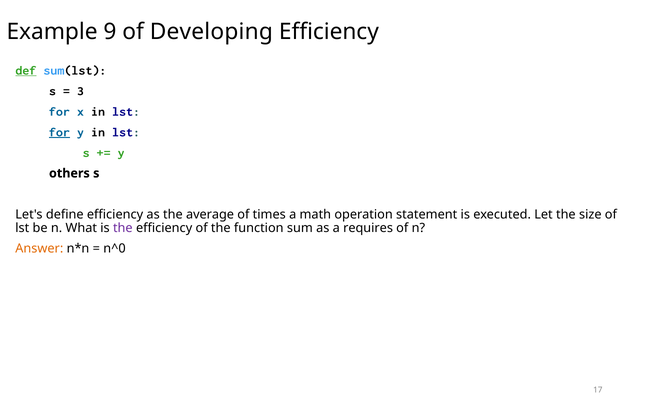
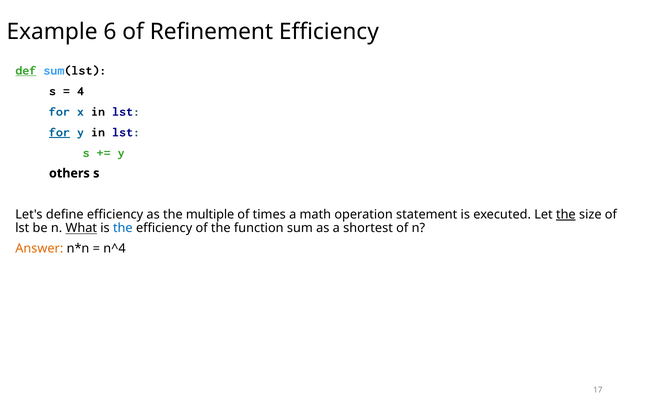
9: 9 -> 6
Developing: Developing -> Refinement
3: 3 -> 4
average: average -> multiple
the at (566, 214) underline: none -> present
What underline: none -> present
the at (123, 228) colour: purple -> blue
requires: requires -> shortest
n^0: n^0 -> n^4
